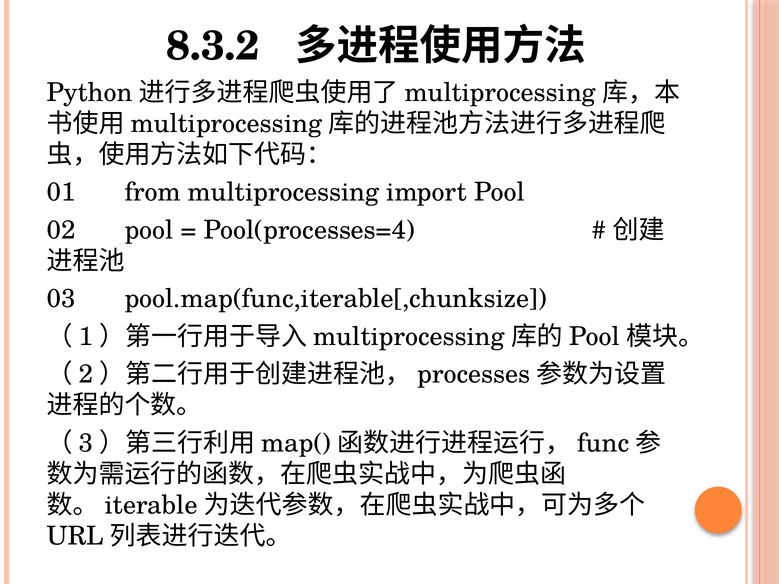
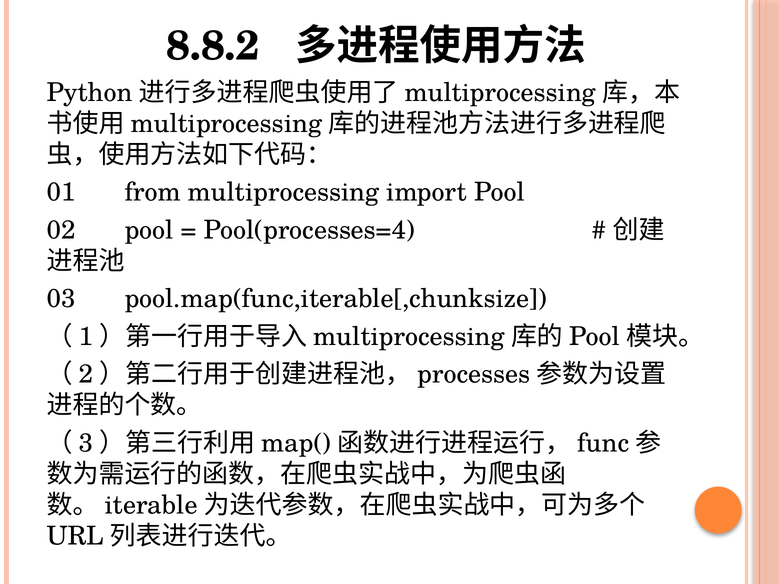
8.3.2: 8.3.2 -> 8.8.2
